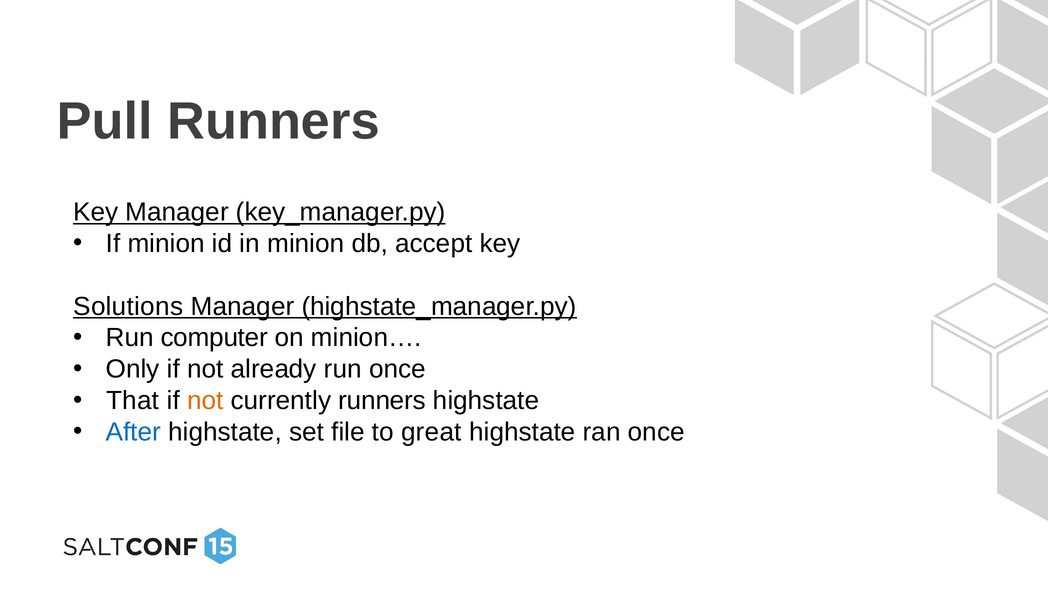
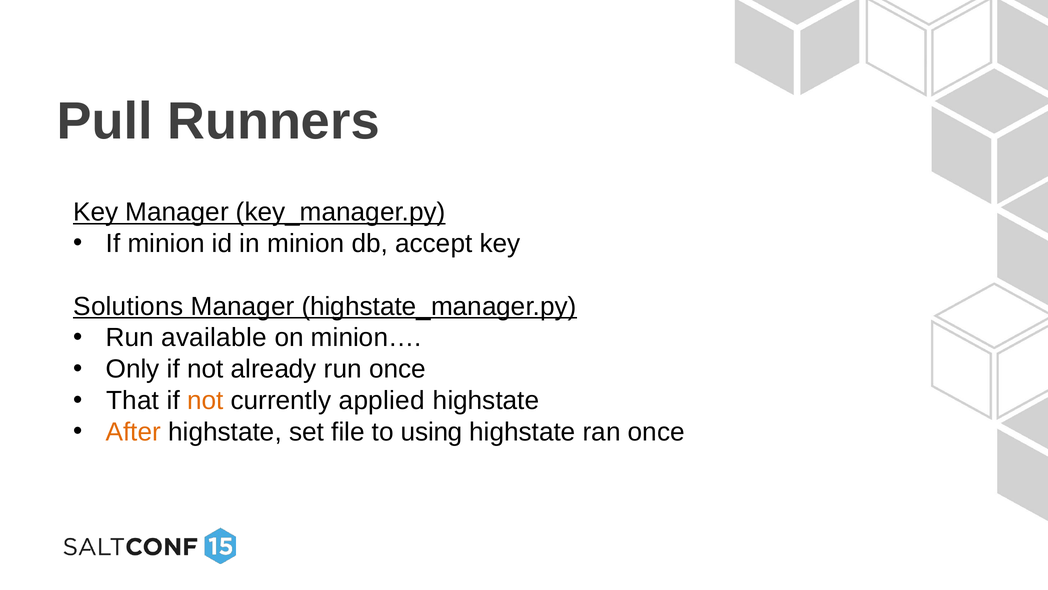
computer: computer -> available
currently runners: runners -> applied
After colour: blue -> orange
great: great -> using
